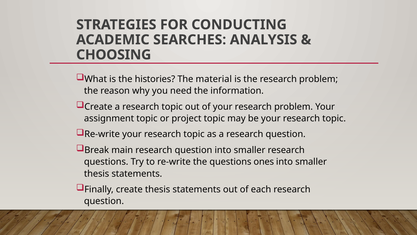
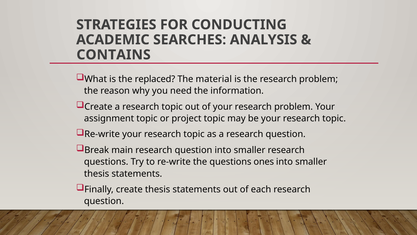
CHOOSING: CHOOSING -> CONTAINS
histories: histories -> replaced
